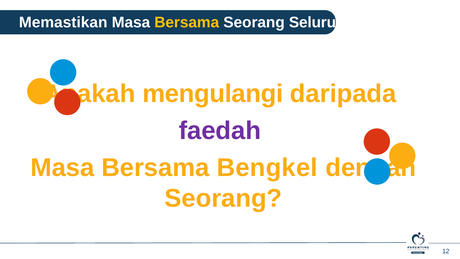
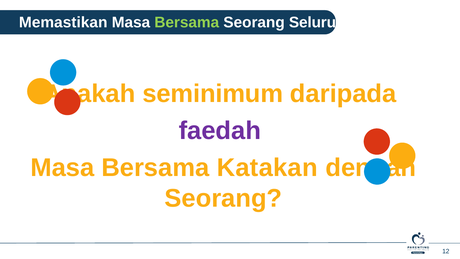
Bersama at (187, 23) colour: yellow -> light green
mengulangi: mengulangi -> seminimum
Bengkel: Bengkel -> Katakan
